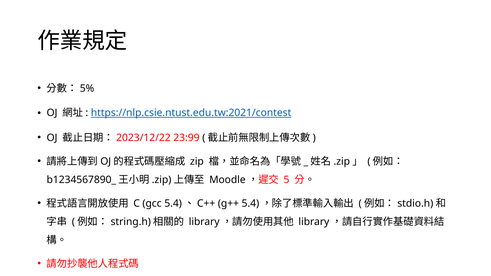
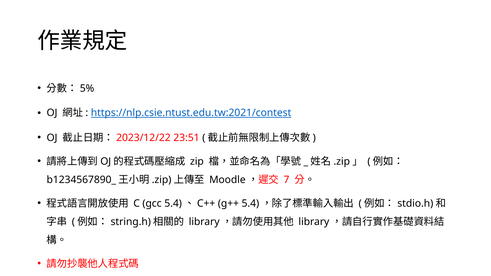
23:99: 23:99 -> 23:51
5: 5 -> 7
